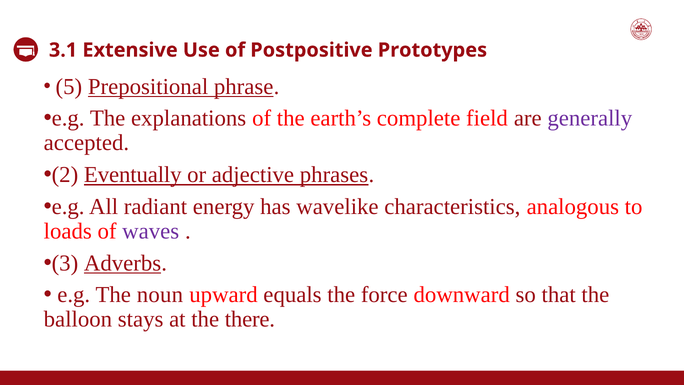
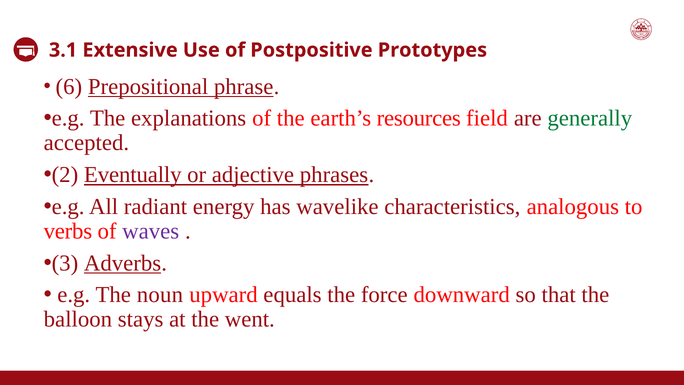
5: 5 -> 6
complete: complete -> resources
generally colour: purple -> green
loads: loads -> verbs
there: there -> went
